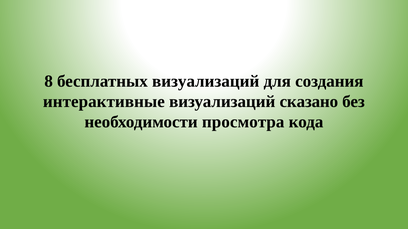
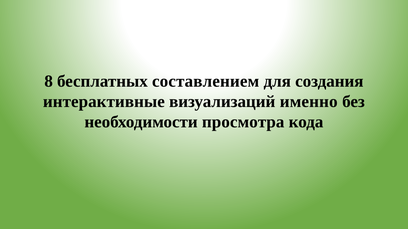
бесплатных визуализаций: визуализаций -> составлением
сказано: сказано -> именно
